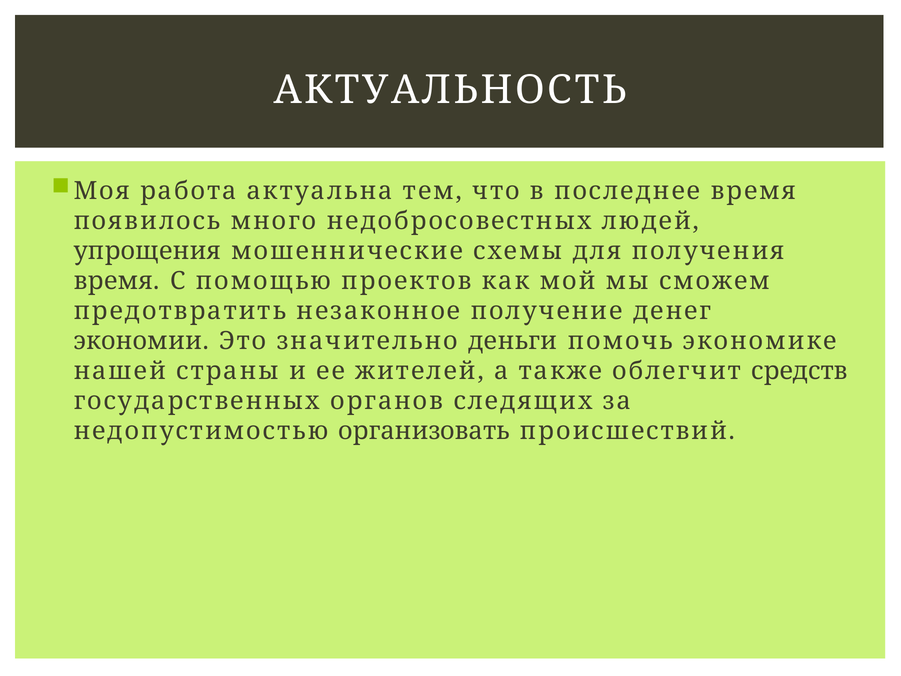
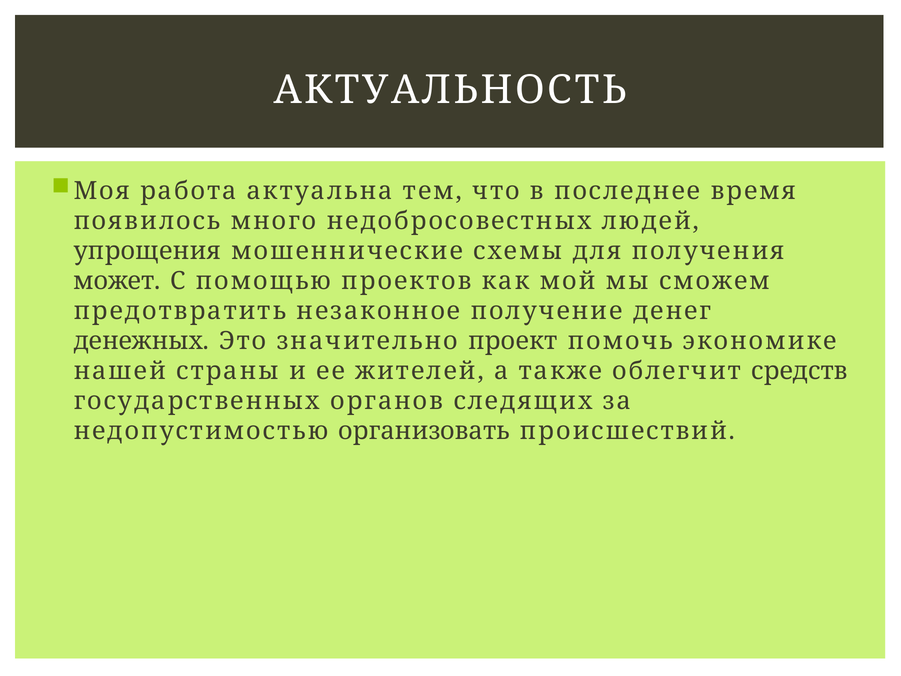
время at (117, 281): время -> может
экономии: экономии -> денежных
деньги: деньги -> проект
